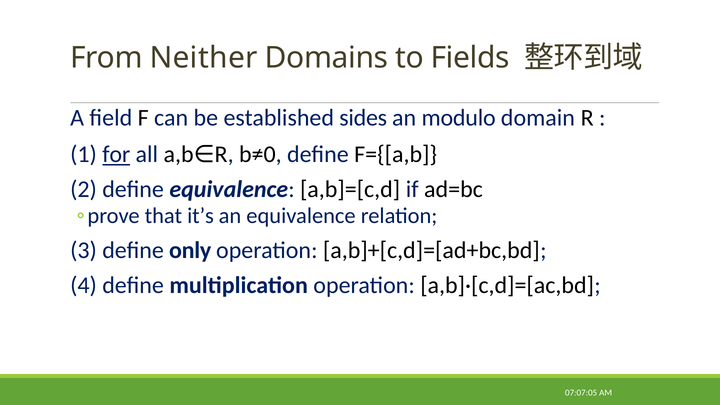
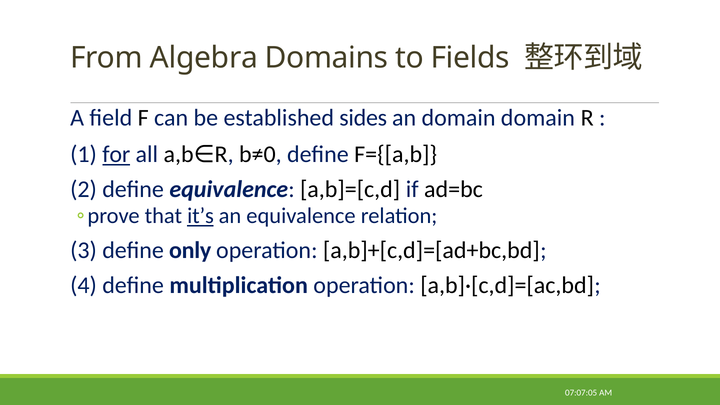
Neither: Neither -> Algebra
an modulo: modulo -> domain
it’s underline: none -> present
